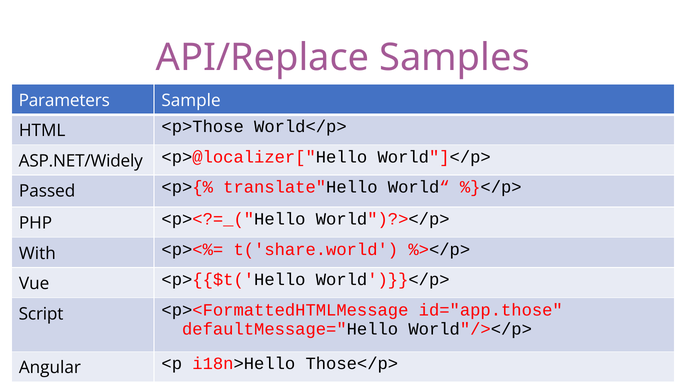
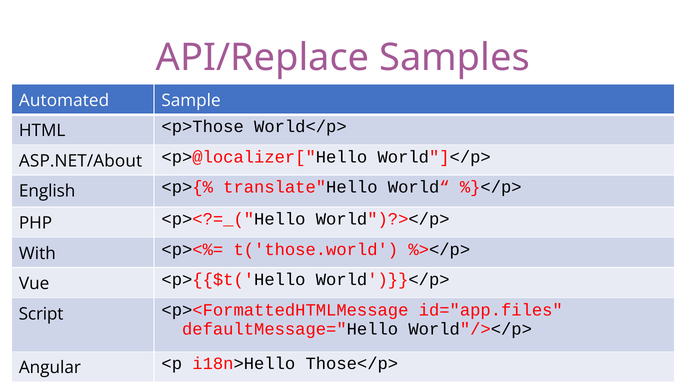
Parameters: Parameters -> Automated
ASP.NET/Widely: ASP.NET/Widely -> ASP.NET/About
Passed: Passed -> English
t('share.world: t('share.world -> t('those.world
id="app.those: id="app.those -> id="app.files
